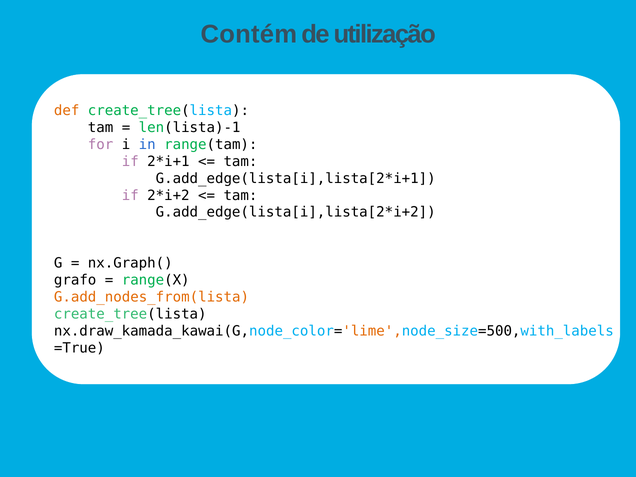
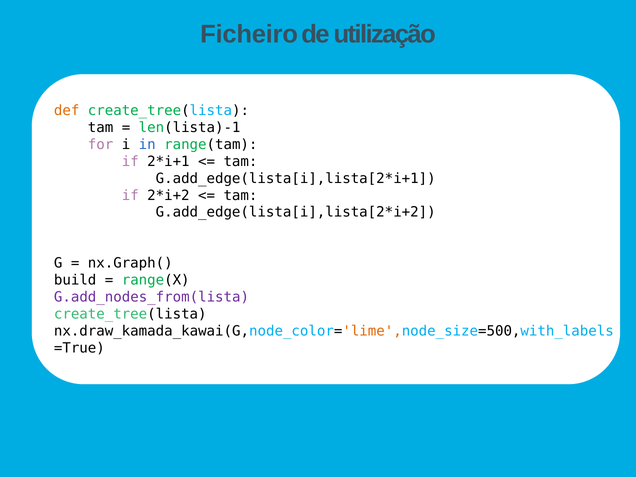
Contém: Contém -> Ficheiro
grafo: grafo -> build
G.add_nodes_from(lista colour: orange -> purple
